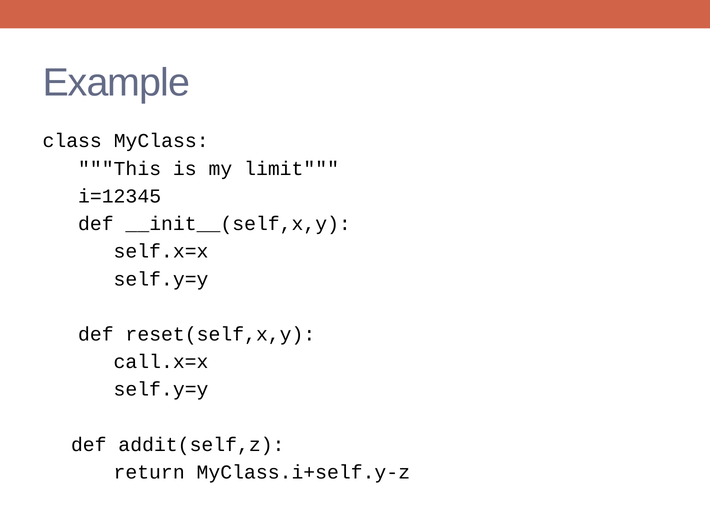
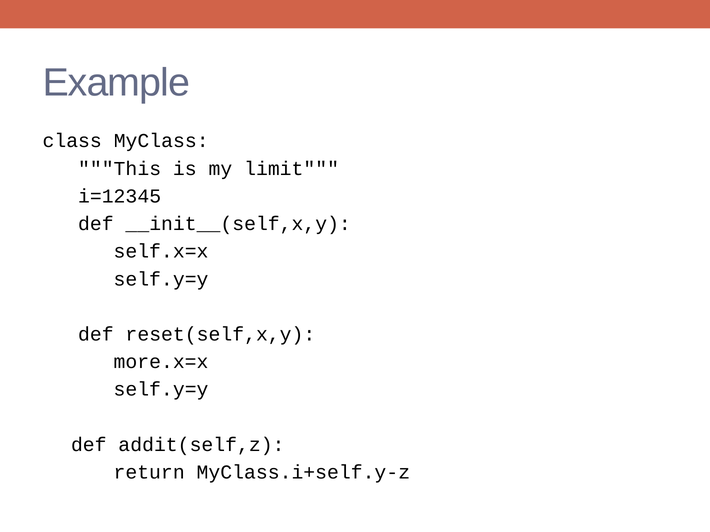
call.x=x: call.x=x -> more.x=x
